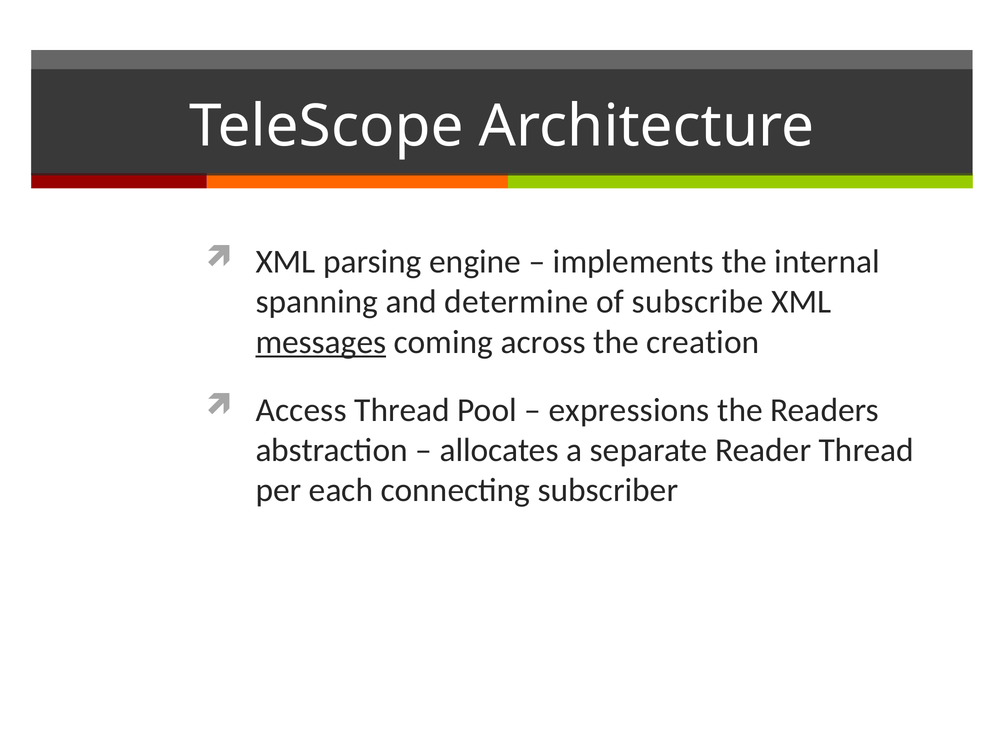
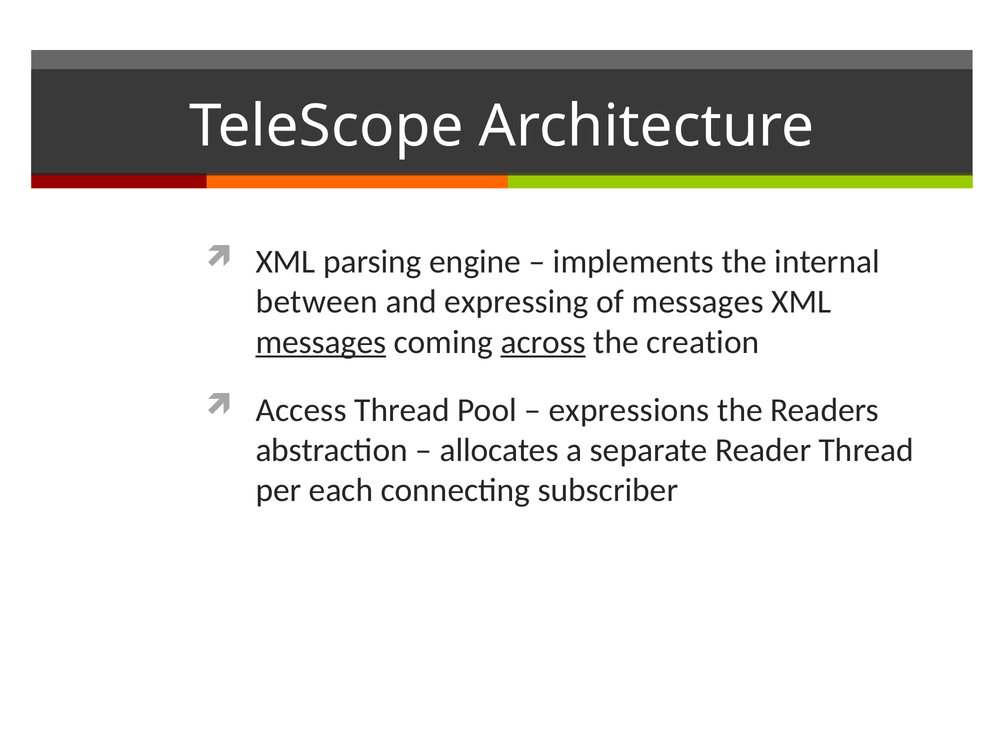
spanning: spanning -> between
determine: determine -> expressing
of subscribe: subscribe -> messages
across underline: none -> present
